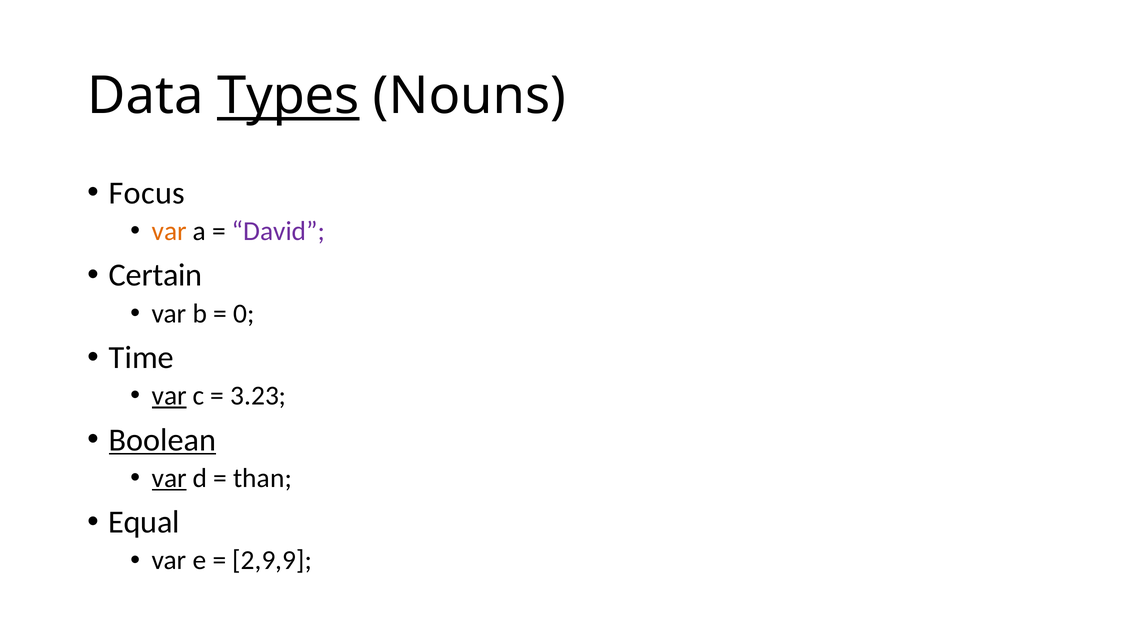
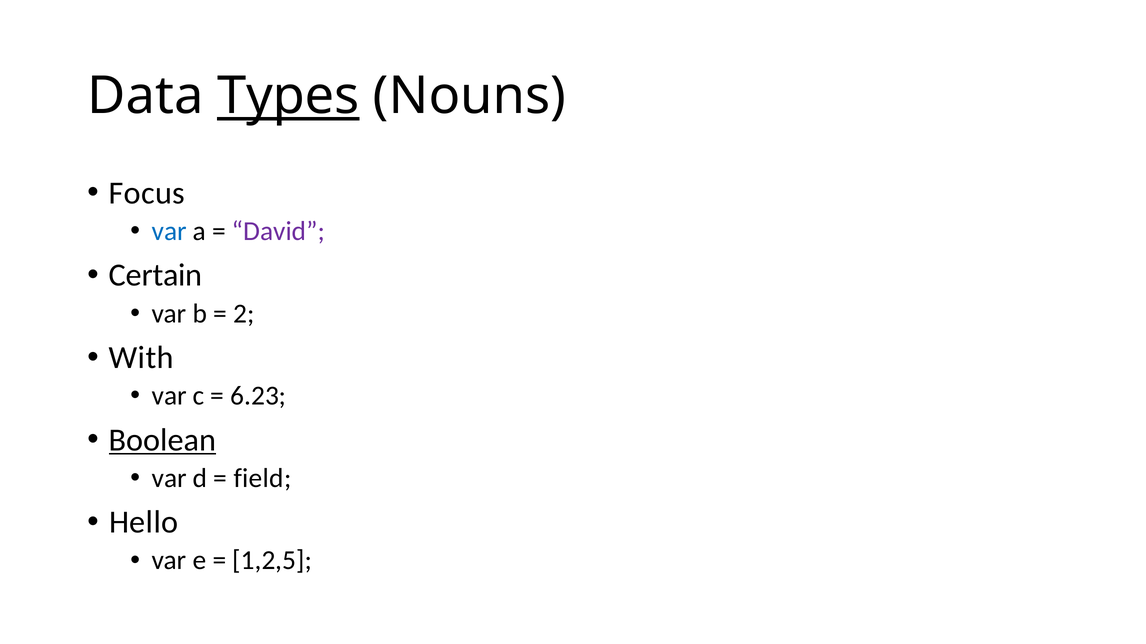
var at (169, 231) colour: orange -> blue
0: 0 -> 2
Time: Time -> With
var at (169, 396) underline: present -> none
3.23: 3.23 -> 6.23
var at (169, 479) underline: present -> none
than: than -> field
Equal: Equal -> Hello
2,9,9: 2,9,9 -> 1,2,5
